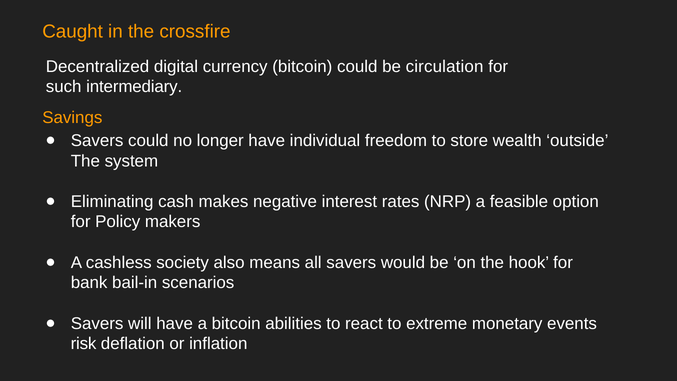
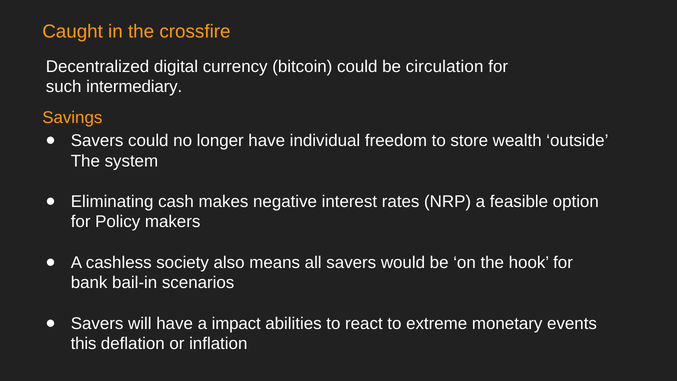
a bitcoin: bitcoin -> impact
risk: risk -> this
